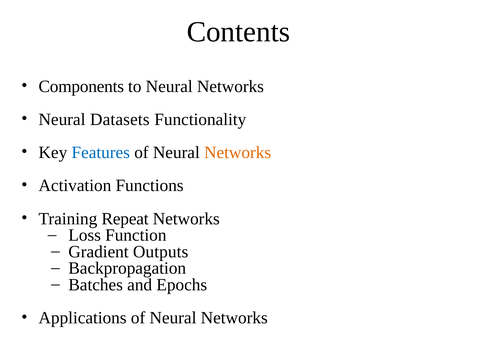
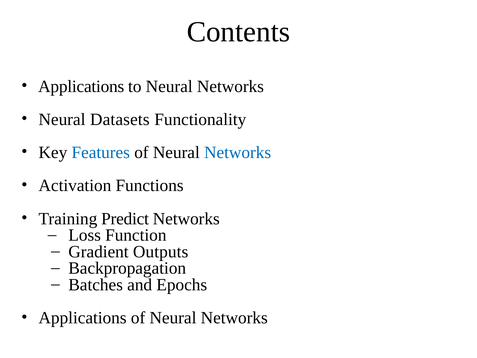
Components at (81, 86): Components -> Applications
Networks at (238, 152) colour: orange -> blue
Repeat: Repeat -> Predict
